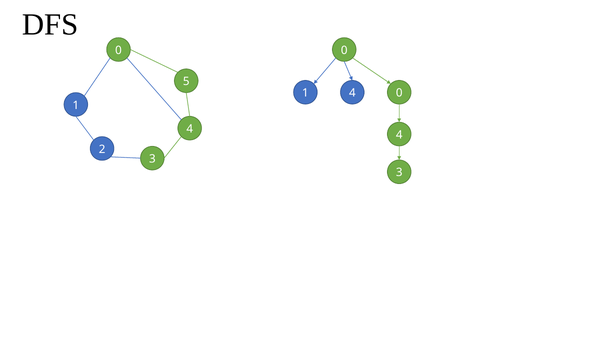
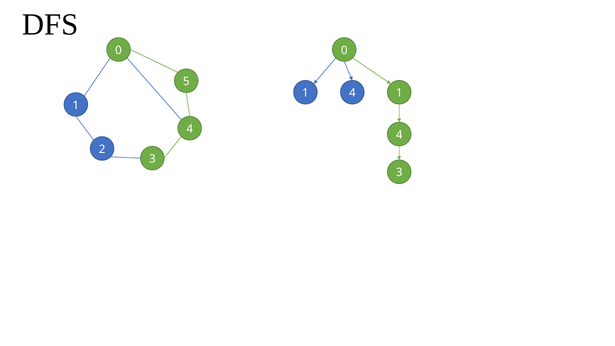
4 0: 0 -> 1
